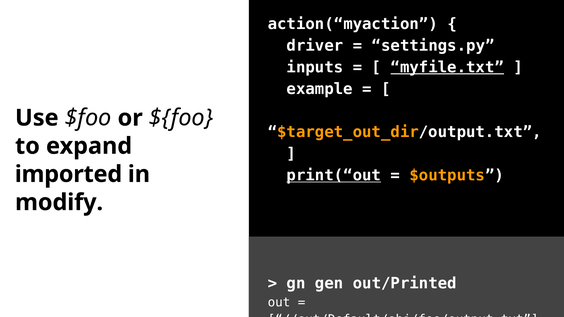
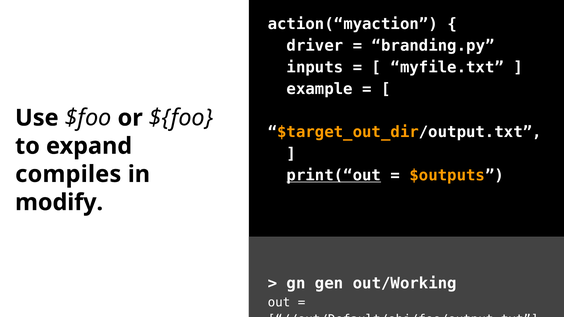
settings.py: settings.py -> branding.py
myfile.txt underline: present -> none
imported: imported -> compiles
out/Printed: out/Printed -> out/Working
